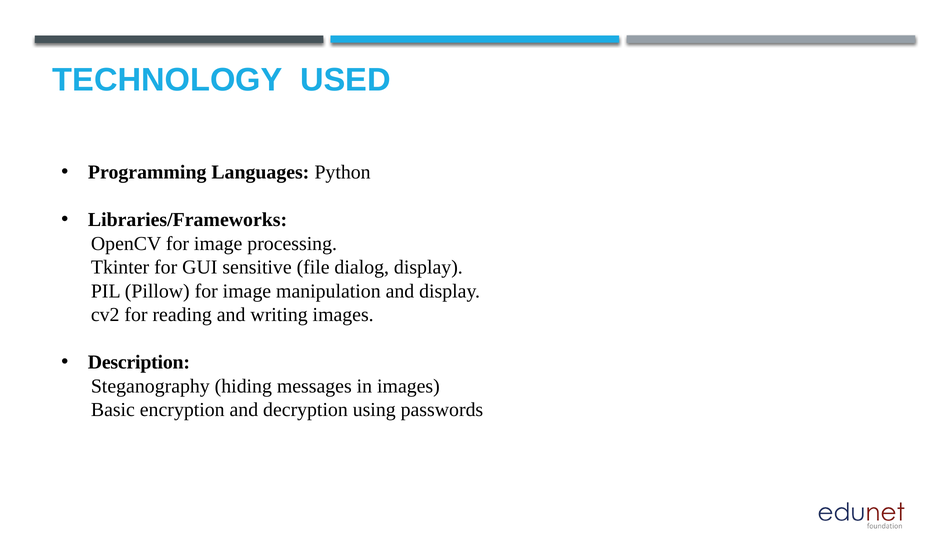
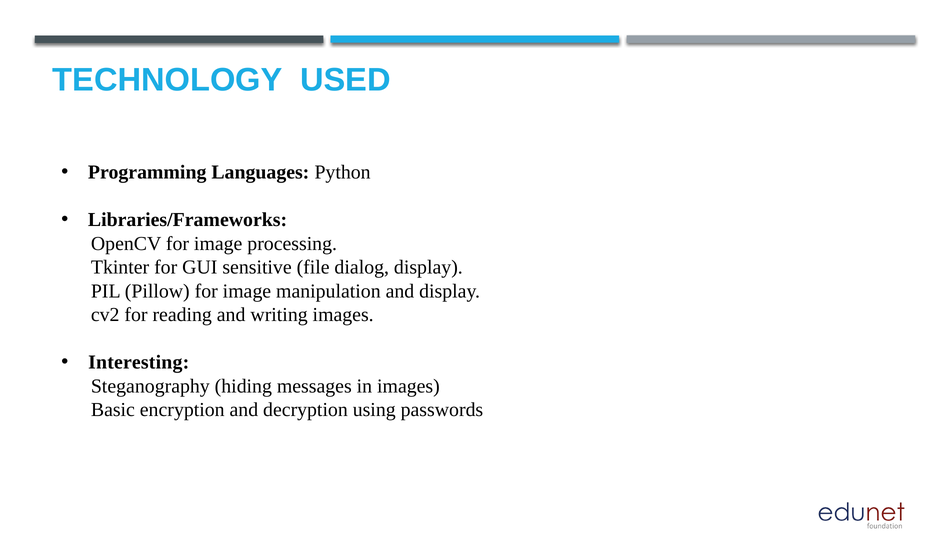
Description: Description -> Interesting
